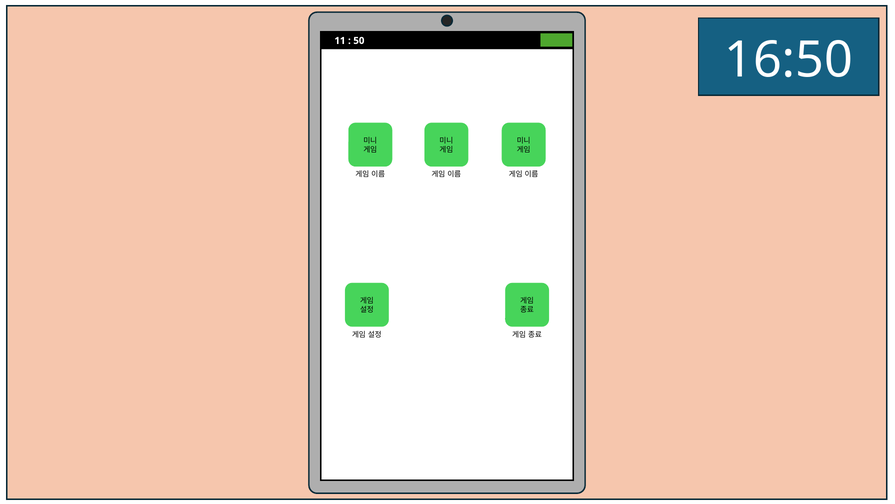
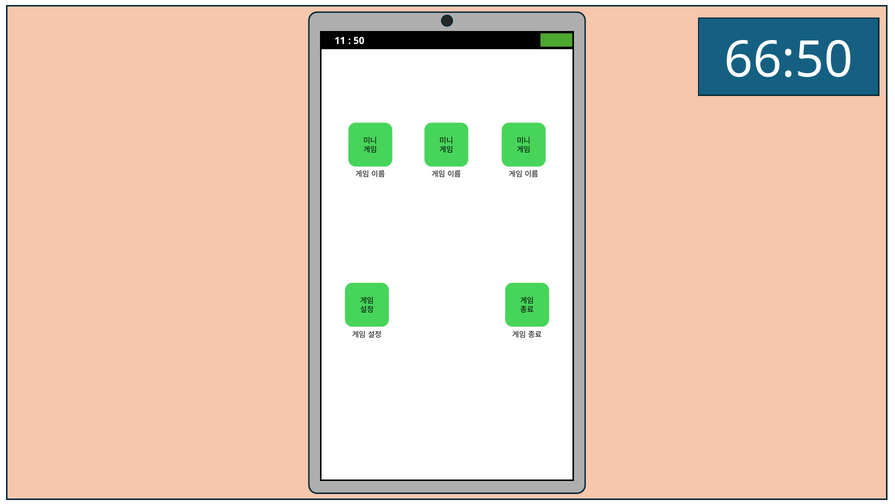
16:50: 16:50 -> 66:50
